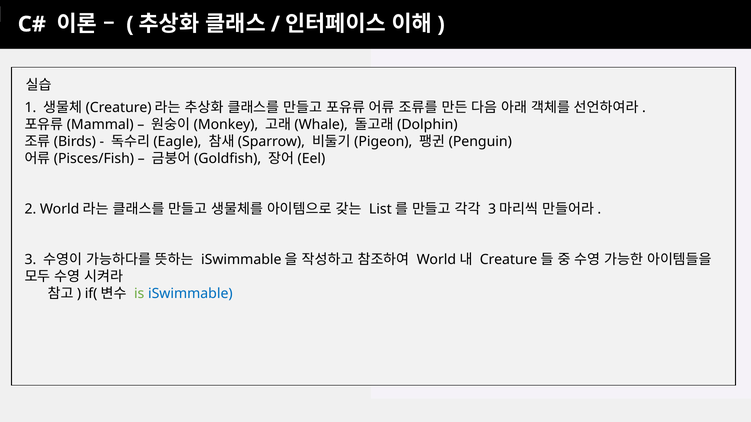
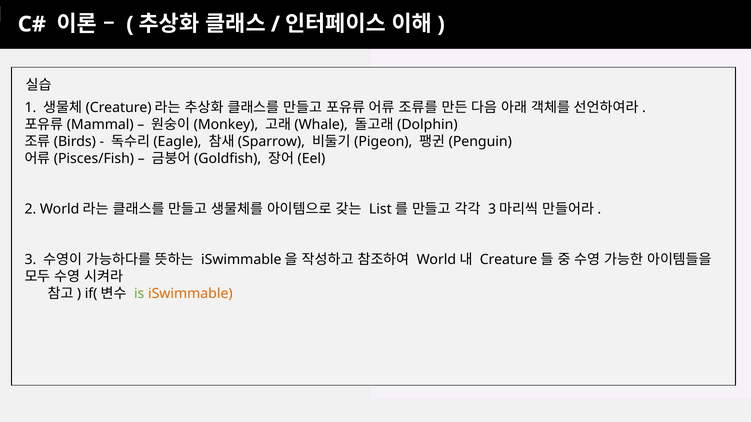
iSwimmable colour: blue -> orange
